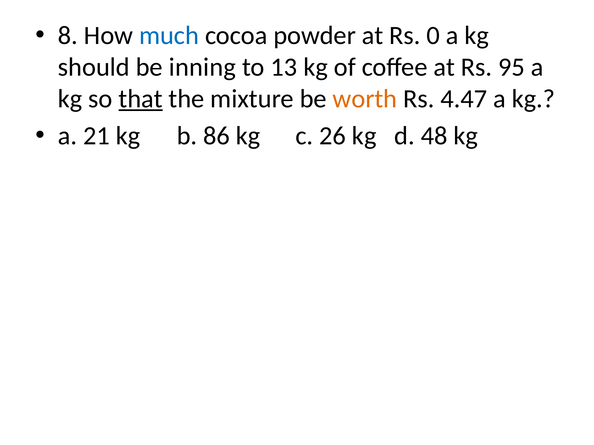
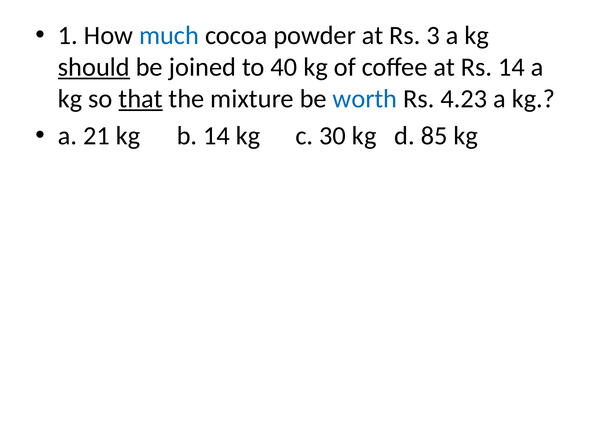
8: 8 -> 1
0: 0 -> 3
should underline: none -> present
inning: inning -> joined
13: 13 -> 40
Rs 95: 95 -> 14
worth colour: orange -> blue
4.47: 4.47 -> 4.23
b 86: 86 -> 14
26: 26 -> 30
48: 48 -> 85
